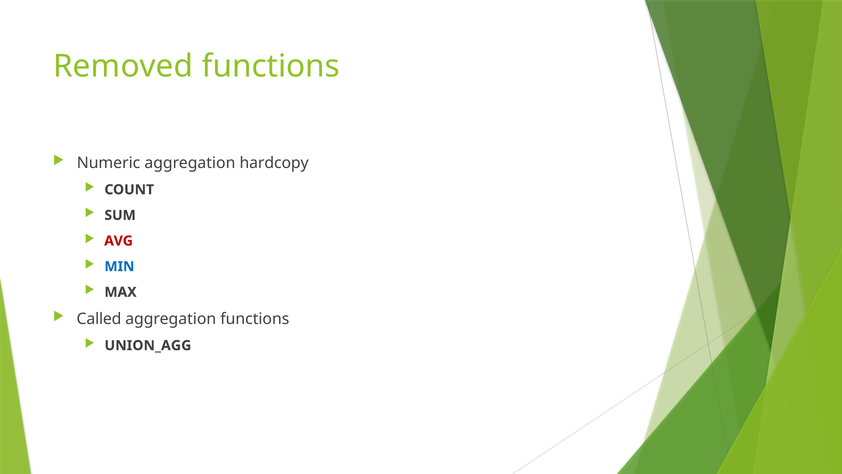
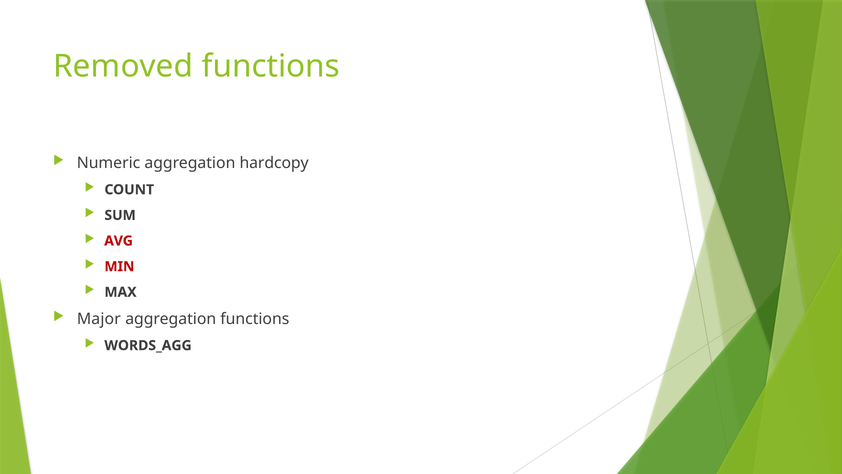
MIN colour: blue -> red
Called: Called -> Major
UNION_AGG: UNION_AGG -> WORDS_AGG
